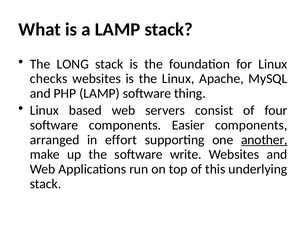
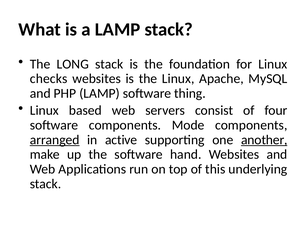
Easier: Easier -> Mode
arranged underline: none -> present
effort: effort -> active
write: write -> hand
